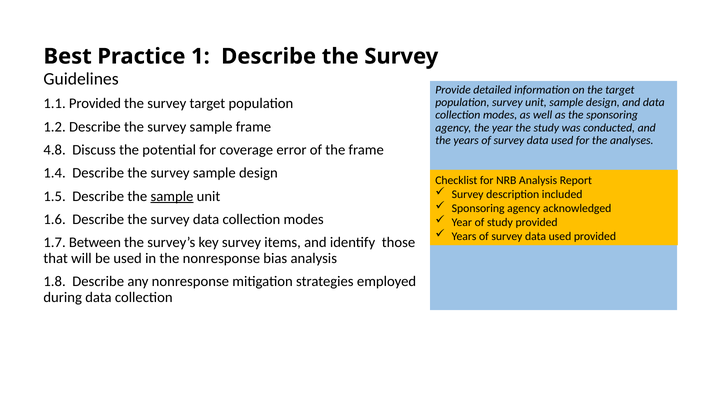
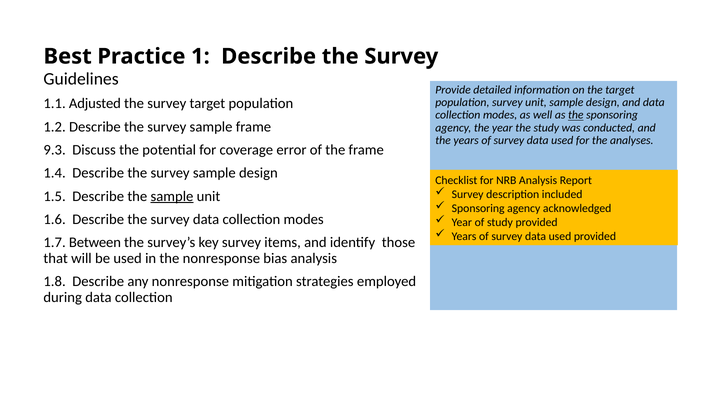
1.1 Provided: Provided -> Adjusted
the at (576, 115) underline: none -> present
4.8: 4.8 -> 9.3
